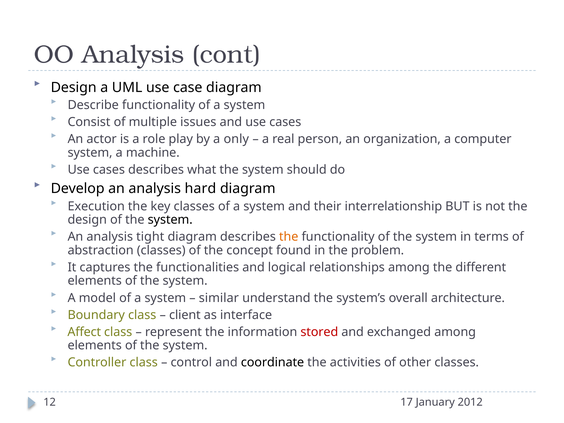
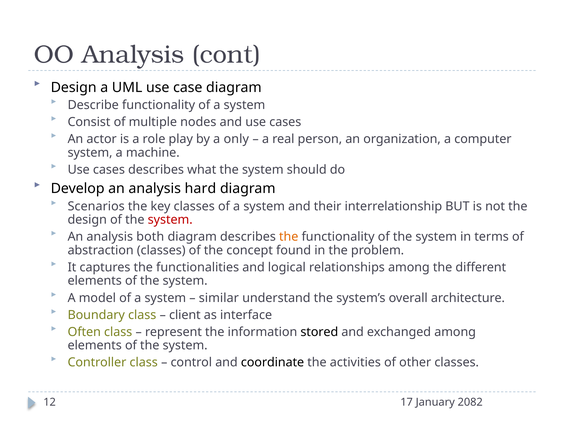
issues: issues -> nodes
Execution: Execution -> Scenarios
system at (170, 220) colour: black -> red
tight: tight -> both
Affect: Affect -> Often
stored colour: red -> black
2012: 2012 -> 2082
